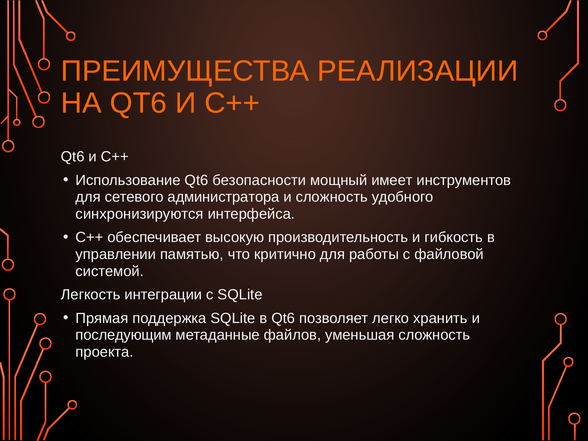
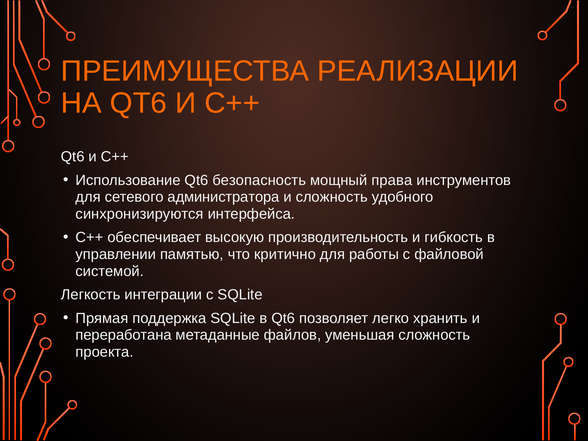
безопасности: безопасности -> безопасность
имеет: имеет -> права
последующим: последующим -> переработана
